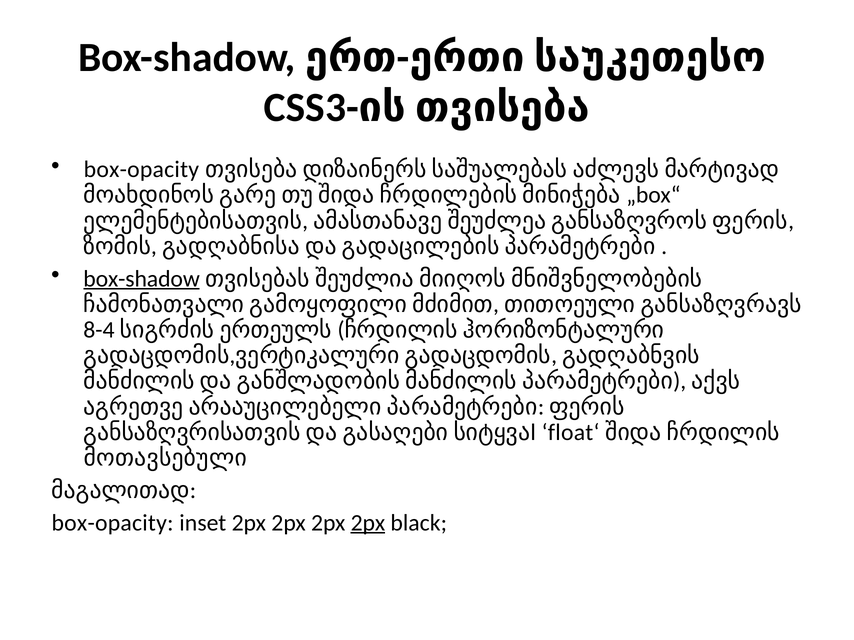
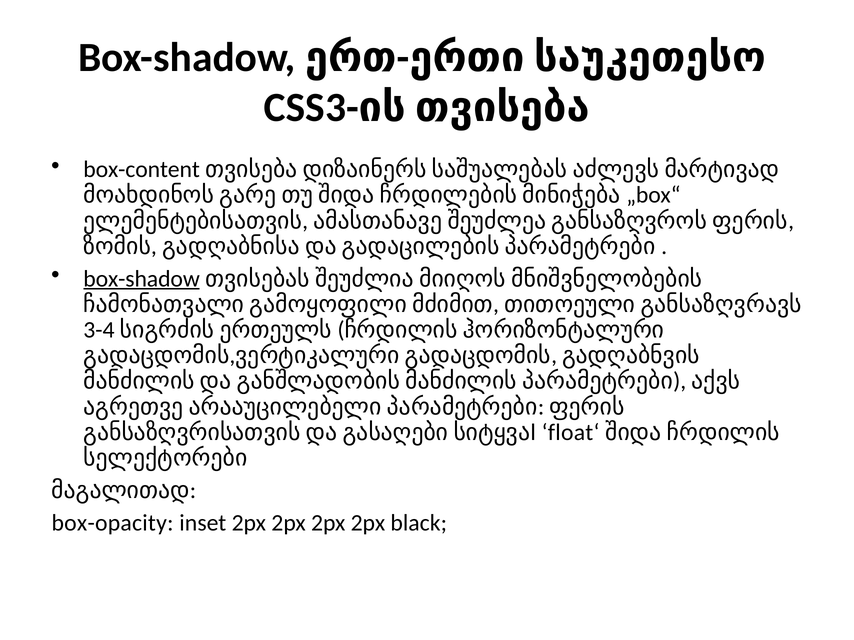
box-opacity at (141, 170): box-opacity -> box-content
8-4: 8-4 -> 3-4
მოთავსებული: მოთავსებული -> სელექტორები
2px at (368, 523) underline: present -> none
